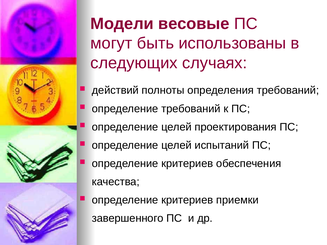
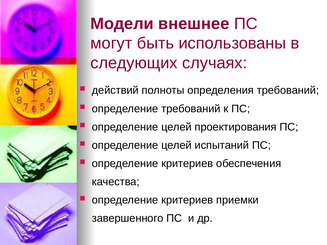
весовые: весовые -> внешнее
